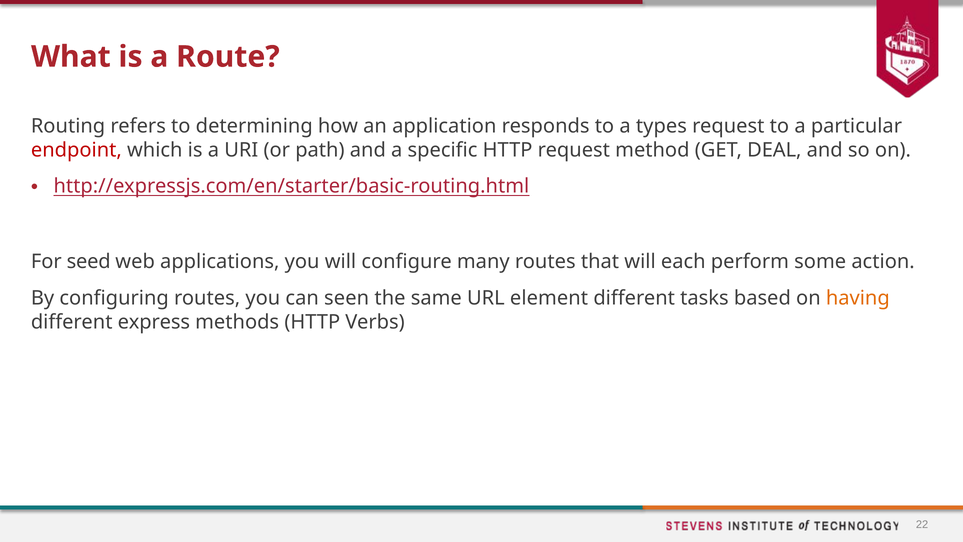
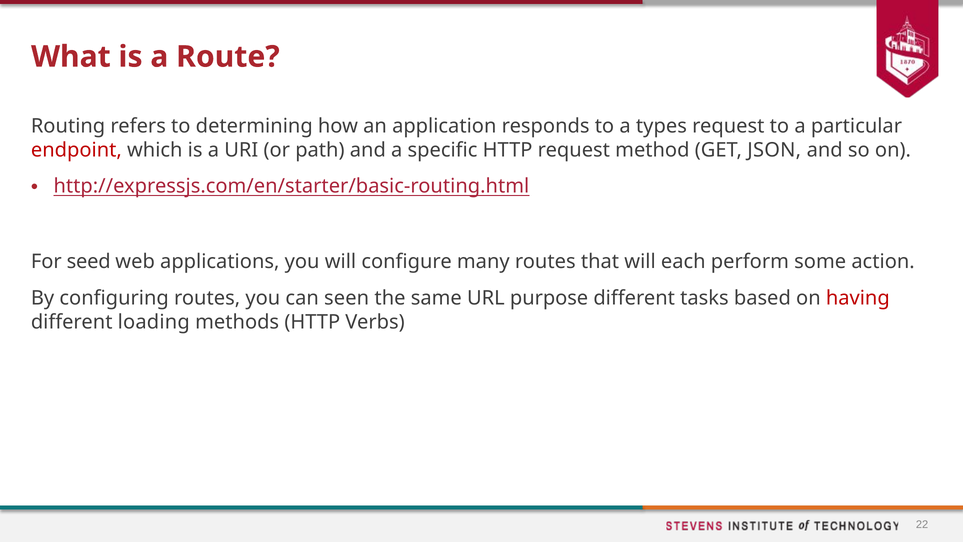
DEAL: DEAL -> JSON
element: element -> purpose
having colour: orange -> red
express: express -> loading
